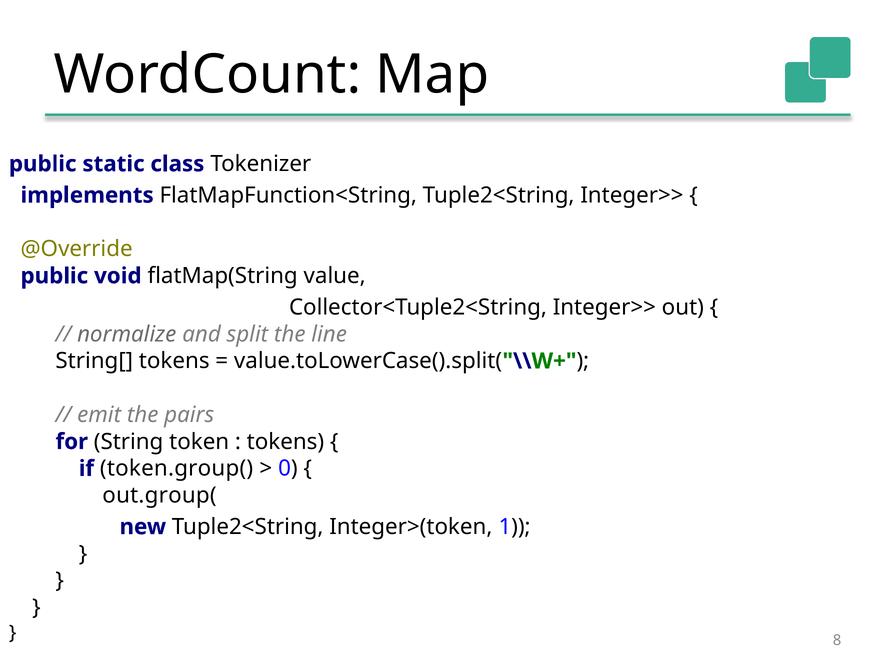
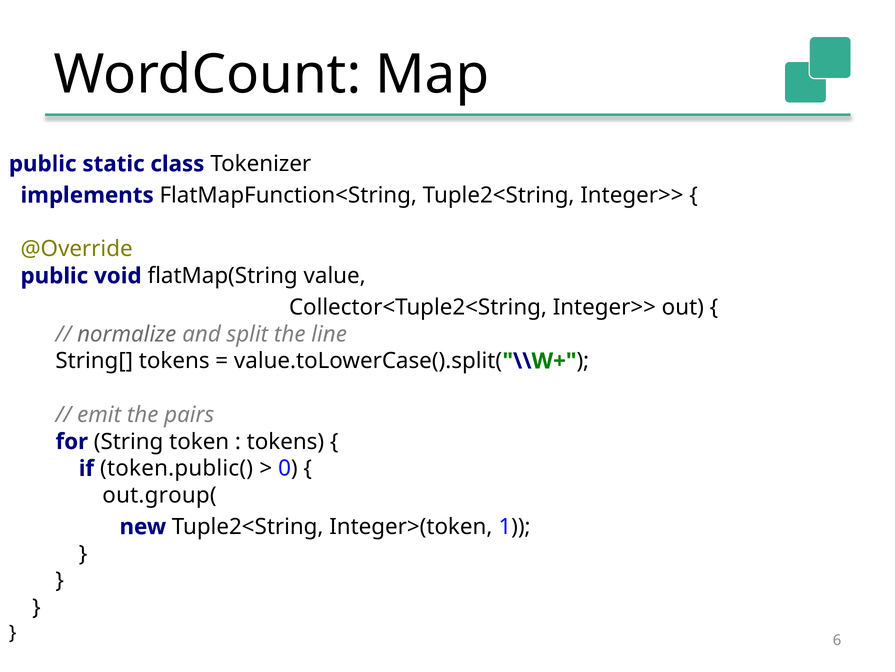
token.group(: token.group( -> token.public(
8: 8 -> 6
